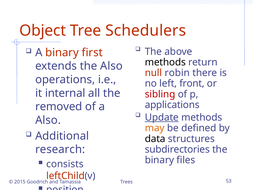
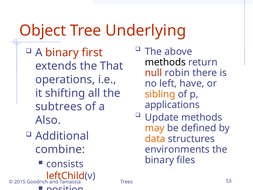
Schedulers: Schedulers -> Underlying
the Also: Also -> That
front: front -> have
internal: internal -> shifting
sibling colour: red -> orange
removed: removed -> subtrees
Update underline: present -> none
data colour: black -> orange
research: research -> combine
subdirectories: subdirectories -> environments
